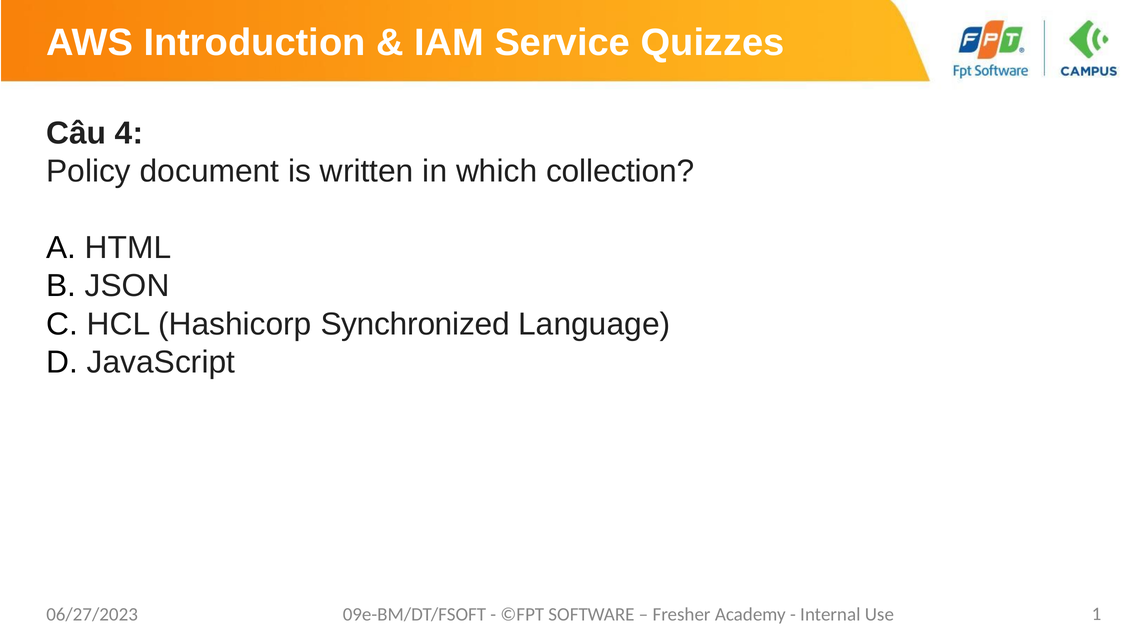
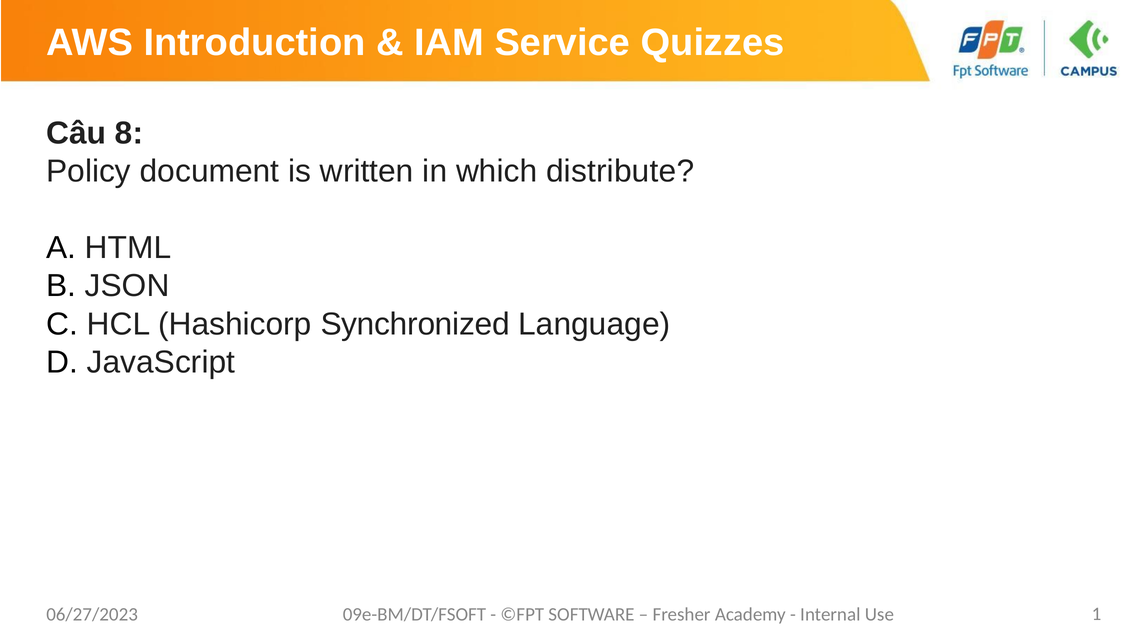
4: 4 -> 8
collection: collection -> distribute
